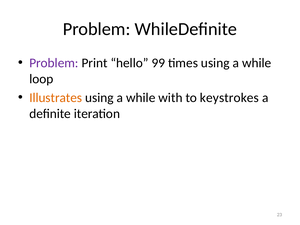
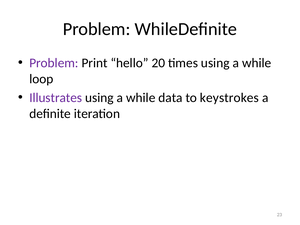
99: 99 -> 20
Illustrates colour: orange -> purple
with: with -> data
